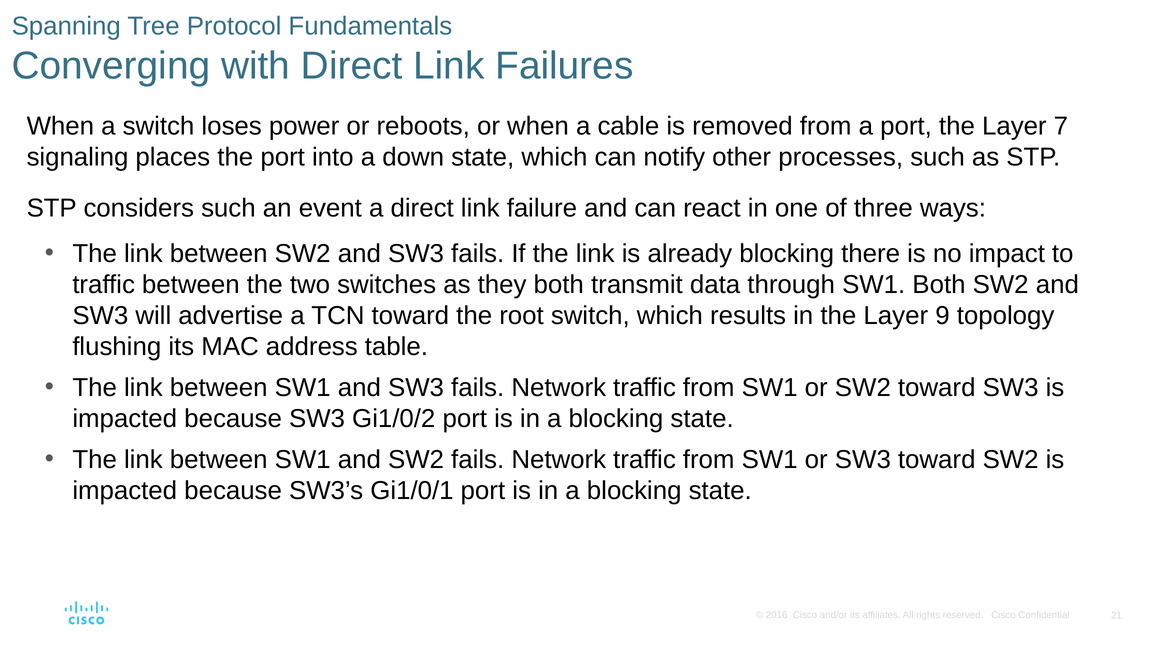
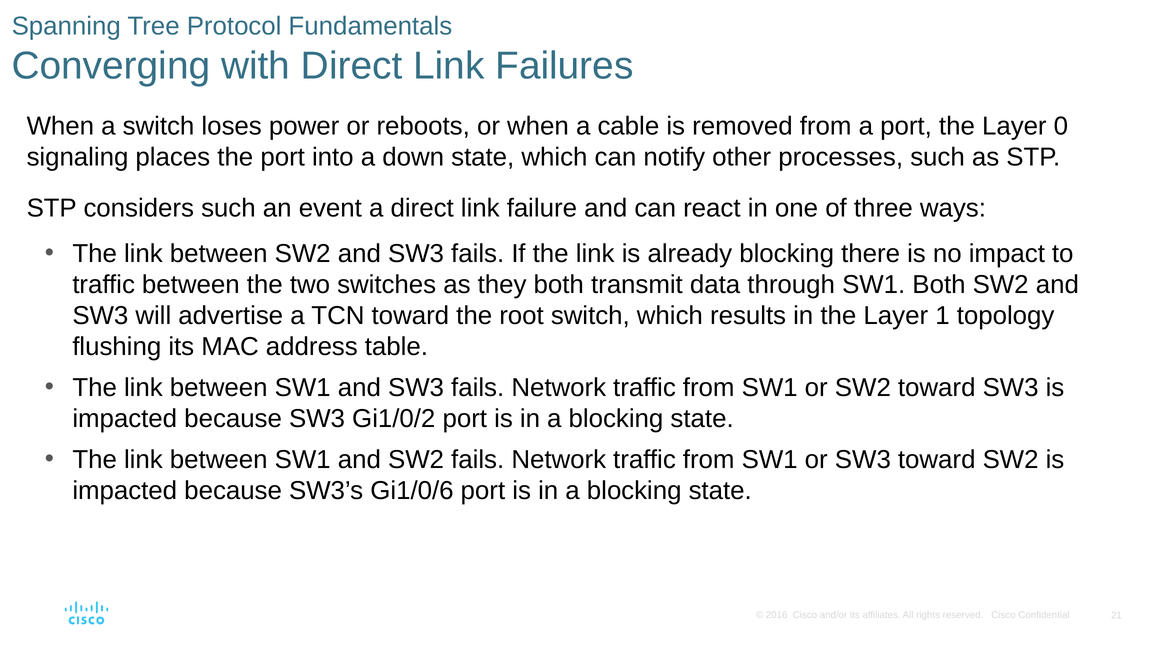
7: 7 -> 0
9: 9 -> 1
Gi1/0/1: Gi1/0/1 -> Gi1/0/6
